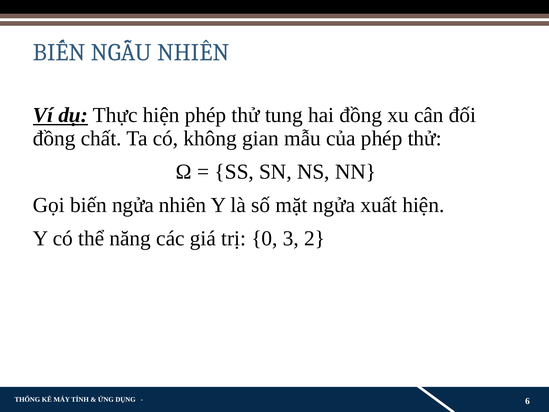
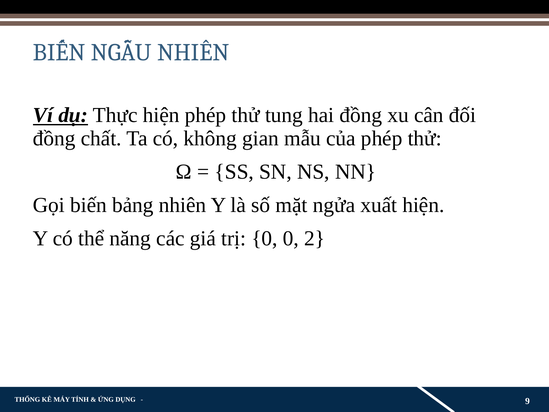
biến ngửa: ngửa -> bảng
0 3: 3 -> 0
6: 6 -> 9
